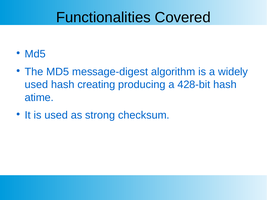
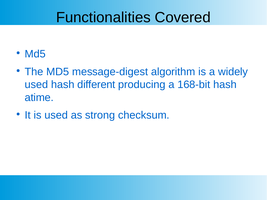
creating: creating -> different
428-bit: 428-bit -> 168-bit
